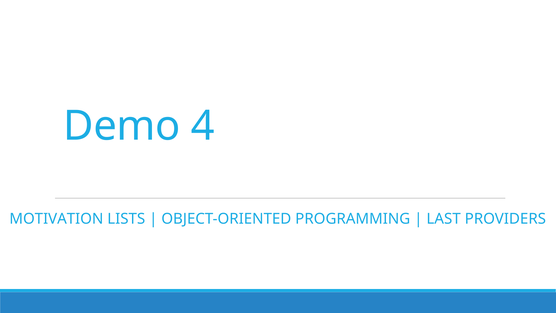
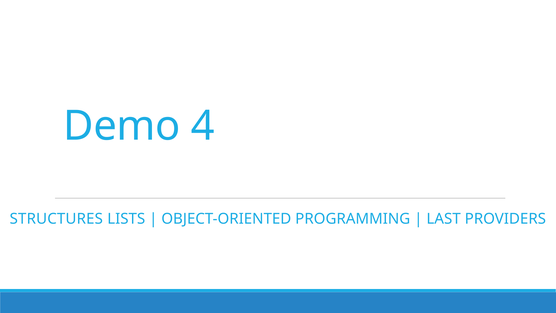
MOTIVATION: MOTIVATION -> STRUCTURES
